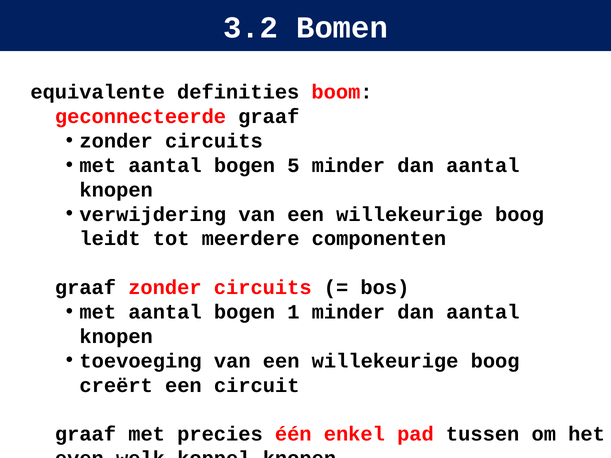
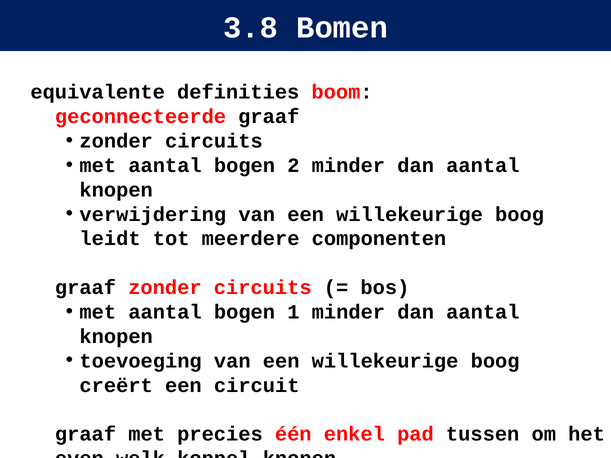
3.2: 3.2 -> 3.8
5: 5 -> 2
